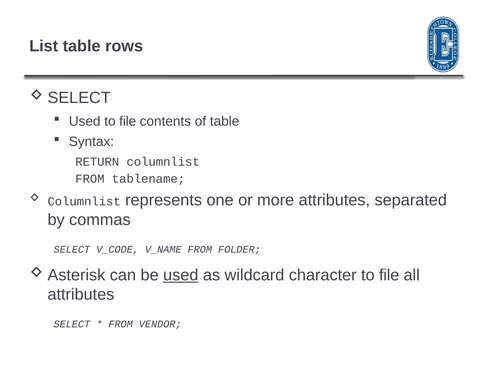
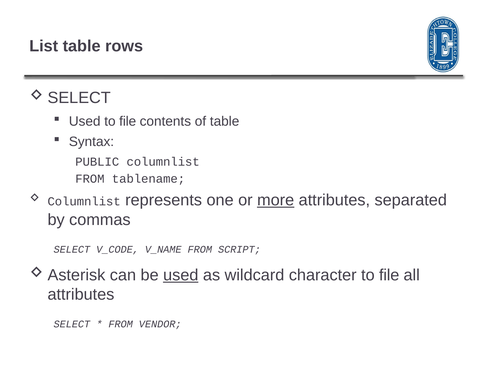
RETURN: RETURN -> PUBLIC
more underline: none -> present
FOLDER: FOLDER -> SCRIPT
